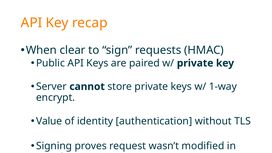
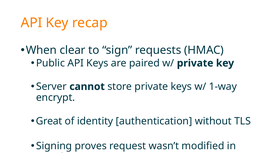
Value: Value -> Great
